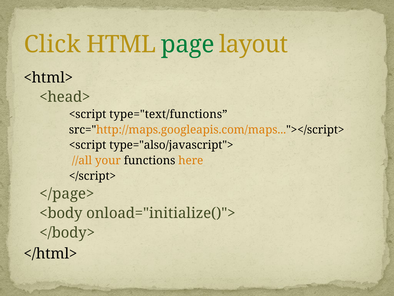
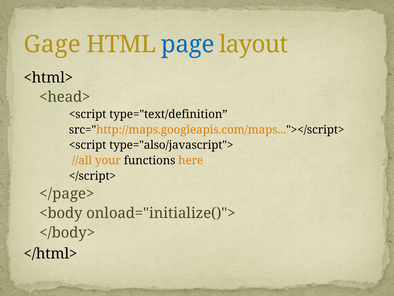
Click: Click -> Gage
page colour: green -> blue
type="text/functions: type="text/functions -> type="text/definition
